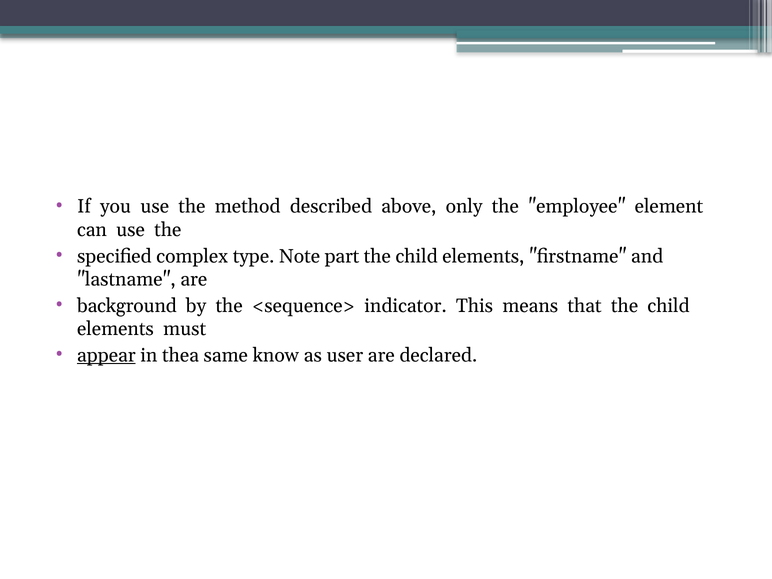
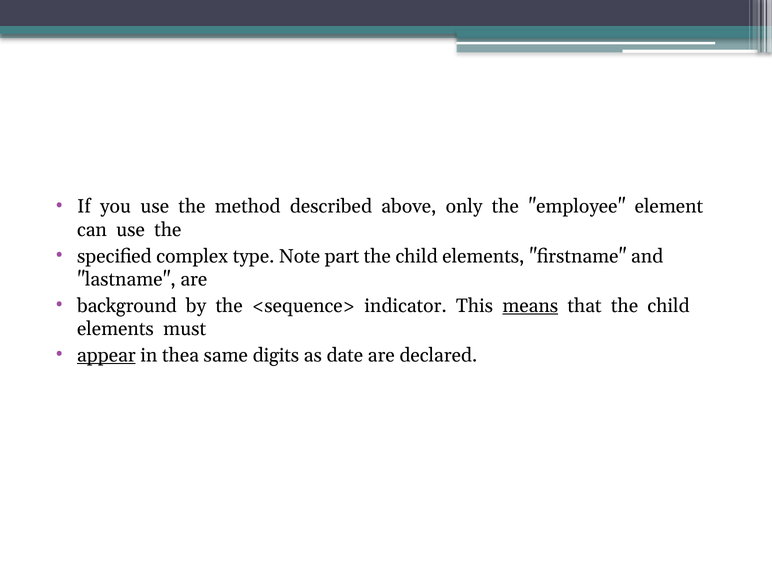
means underline: none -> present
know: know -> digits
user: user -> date
